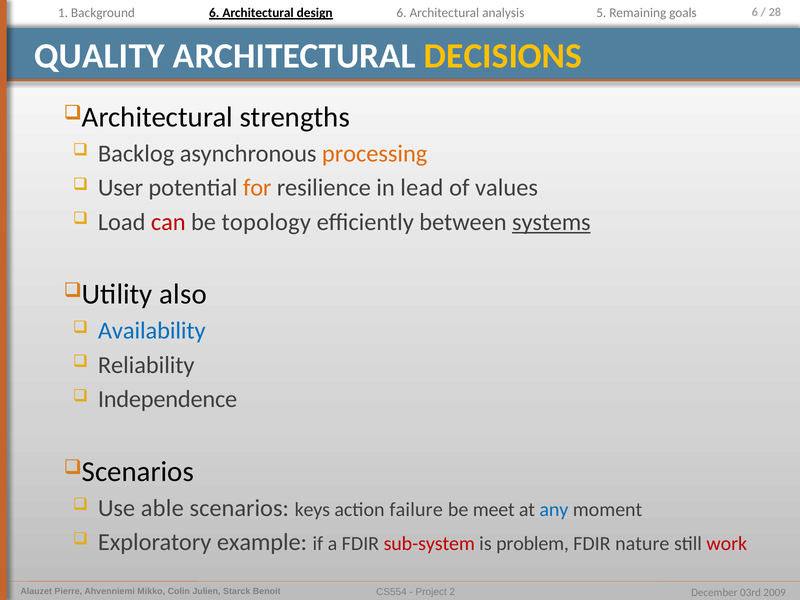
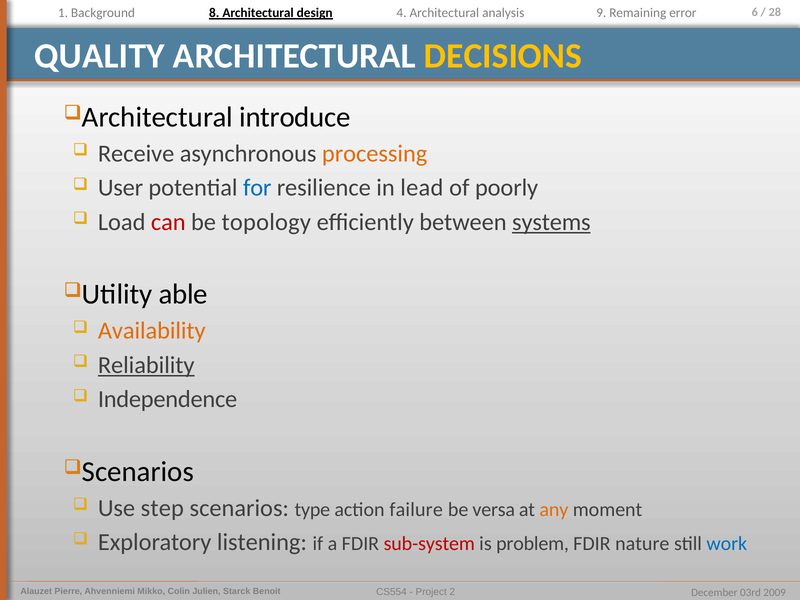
Background 6: 6 -> 8
design 6: 6 -> 4
5: 5 -> 9
goals: goals -> error
strengths: strengths -> introduce
Backlog: Backlog -> Receive
for colour: orange -> blue
values: values -> poorly
also: also -> able
Availability colour: blue -> orange
Reliability underline: none -> present
able: able -> step
keys: keys -> type
meet: meet -> versa
any colour: blue -> orange
example: example -> listening
work colour: red -> blue
